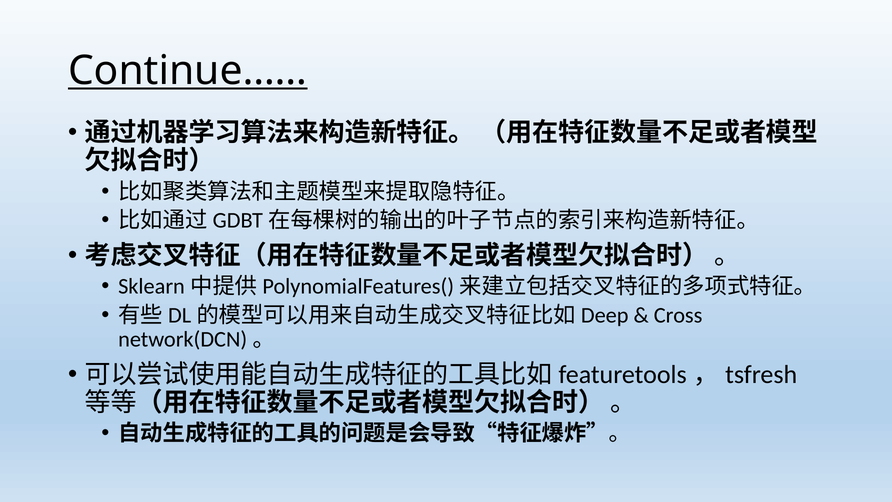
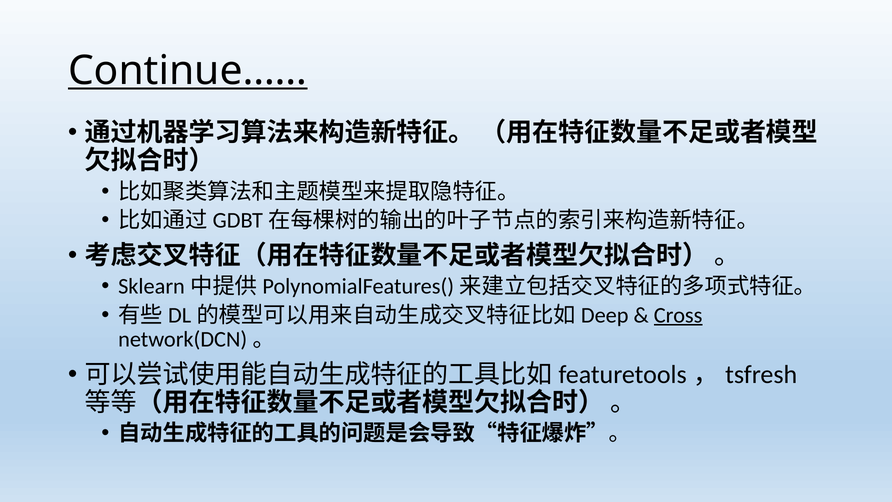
Cross underline: none -> present
